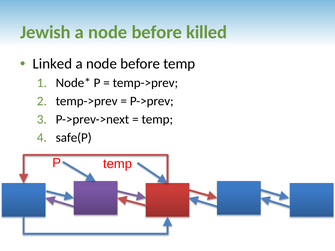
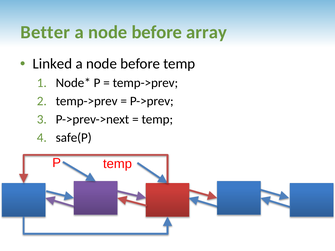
Jewish: Jewish -> Better
killed: killed -> array
